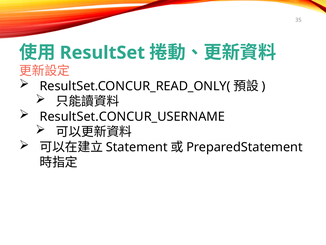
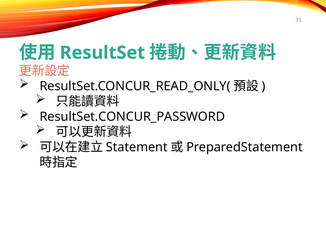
ResultSet.CONCUR_USERNAME: ResultSet.CONCUR_USERNAME -> ResultSet.CONCUR_PASSWORD
